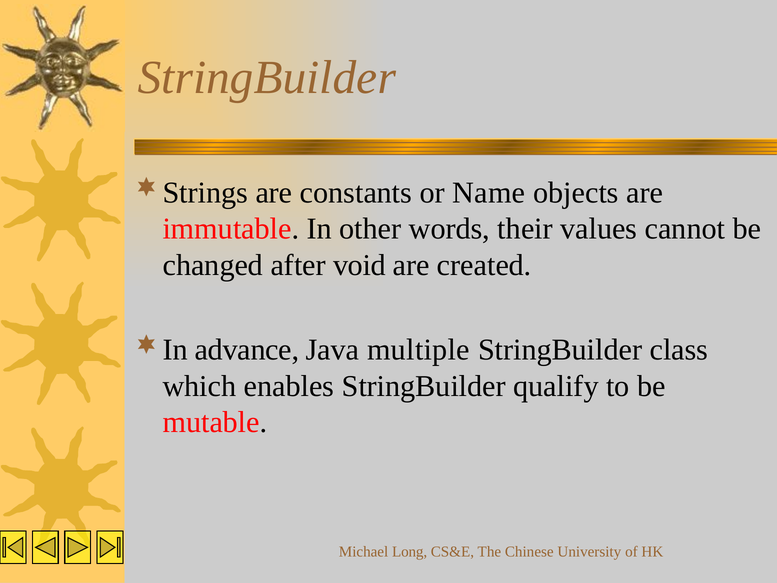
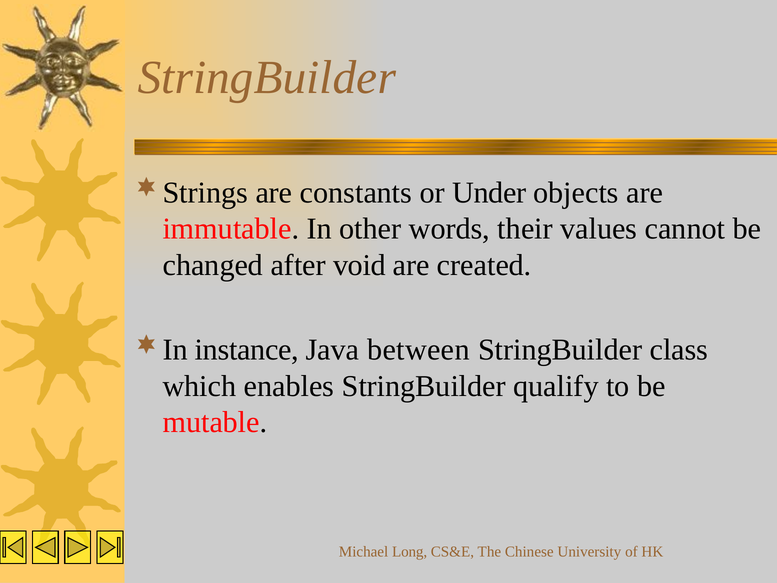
Name: Name -> Under
advance: advance -> instance
multiple: multiple -> between
